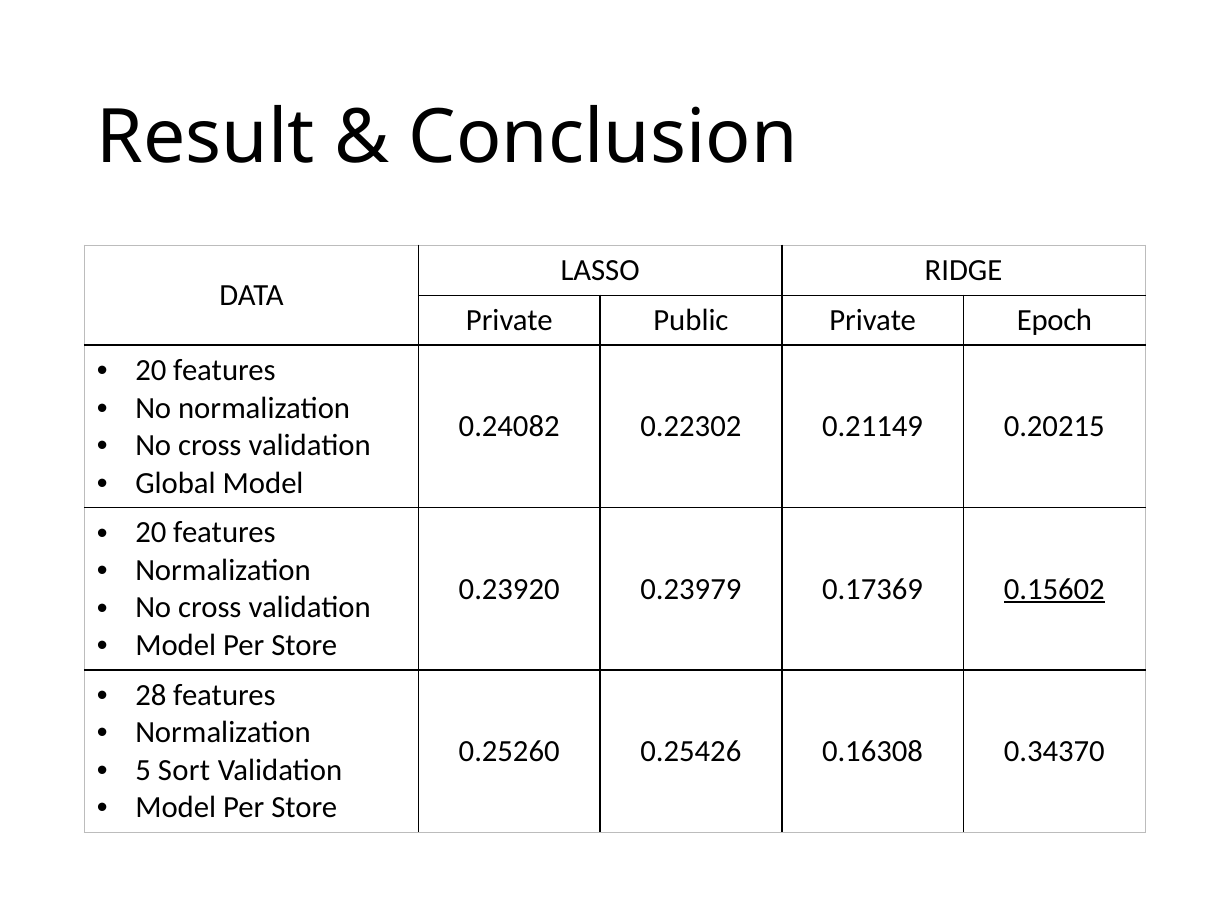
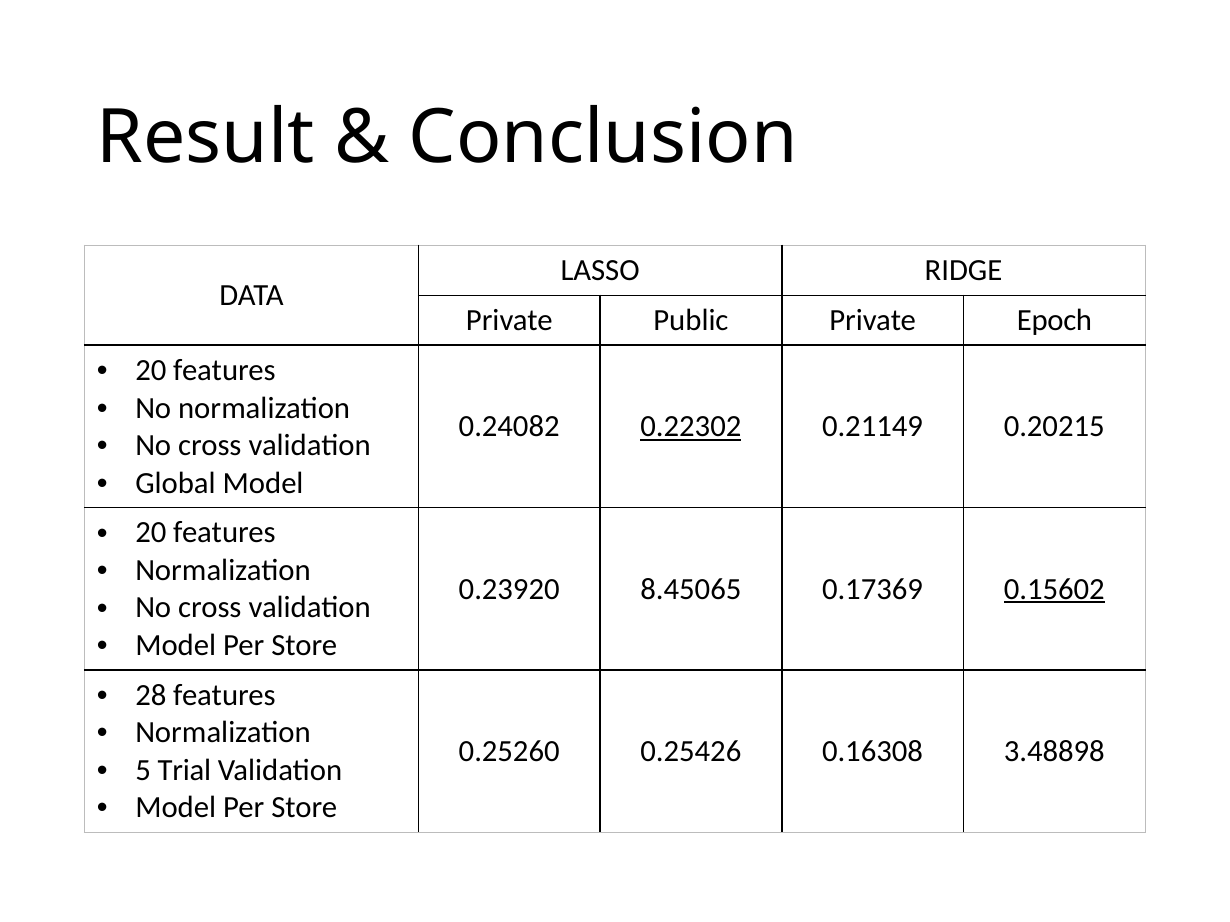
0.22302 underline: none -> present
0.23979: 0.23979 -> 8.45065
0.34370: 0.34370 -> 3.48898
Sort: Sort -> Trial
